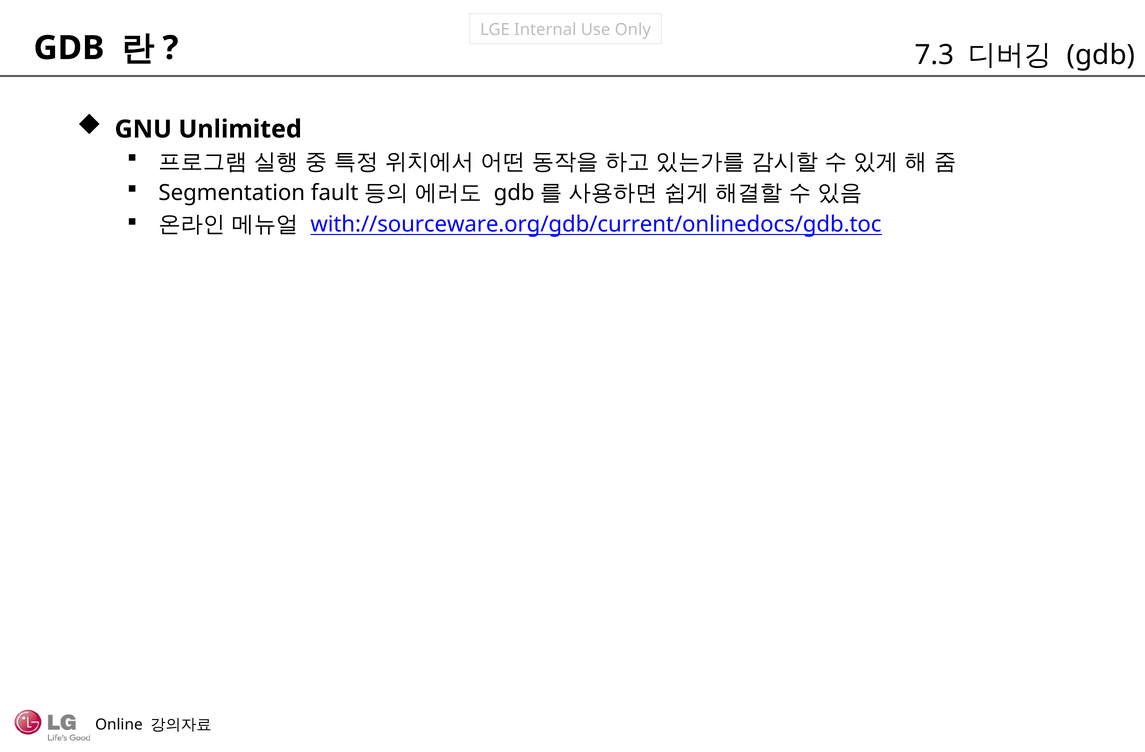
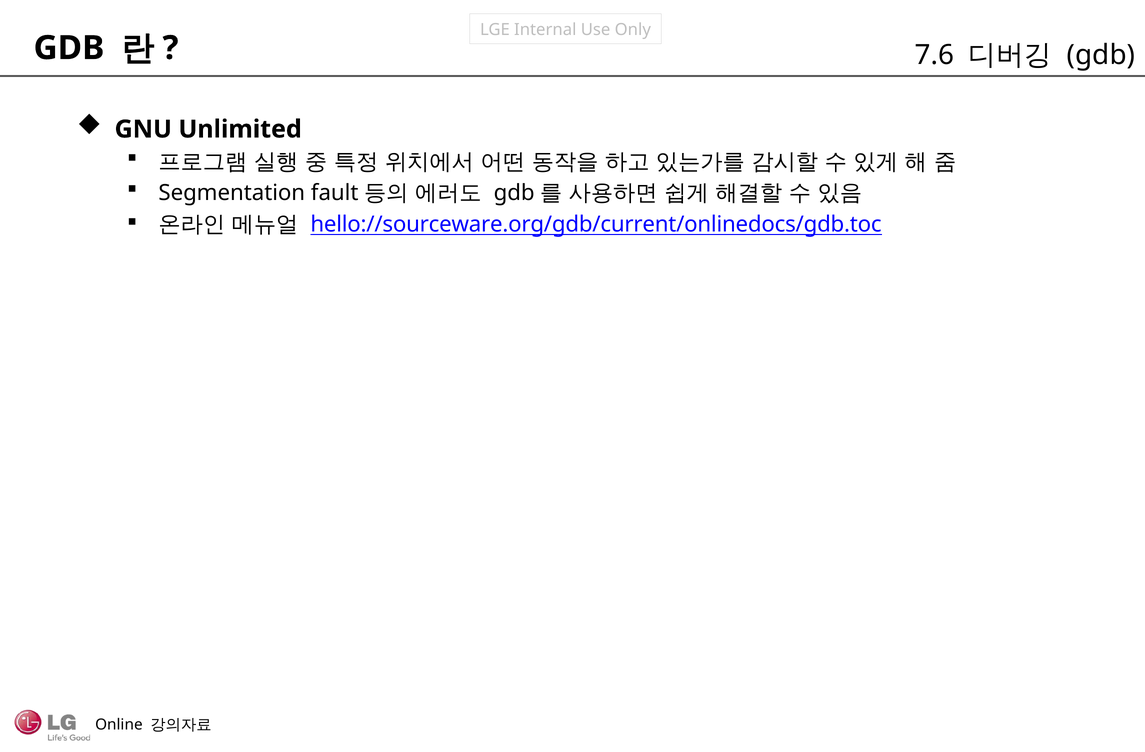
7.3: 7.3 -> 7.6
with://sourceware.org/gdb/current/onlinedocs/gdb.toc: with://sourceware.org/gdb/current/onlinedocs/gdb.toc -> hello://sourceware.org/gdb/current/onlinedocs/gdb.toc
